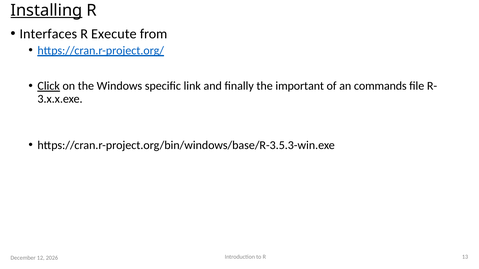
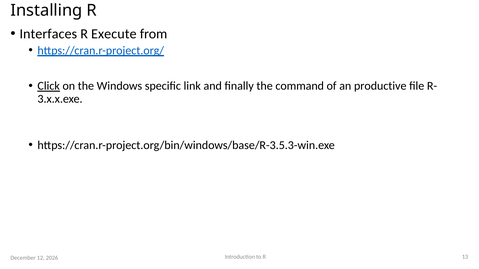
Installing underline: present -> none
important: important -> command
commands: commands -> productive
